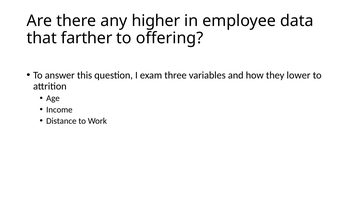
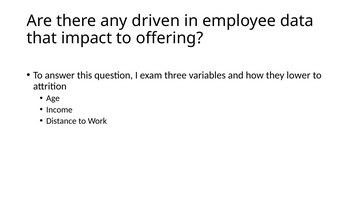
higher: higher -> driven
farther: farther -> impact
